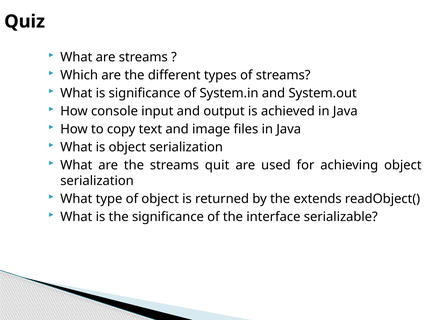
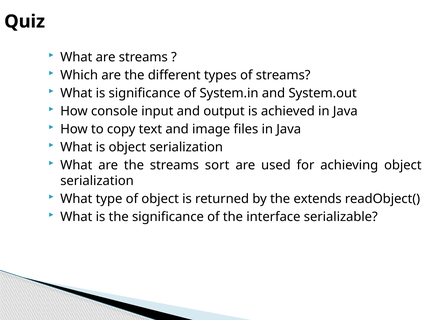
quit: quit -> sort
